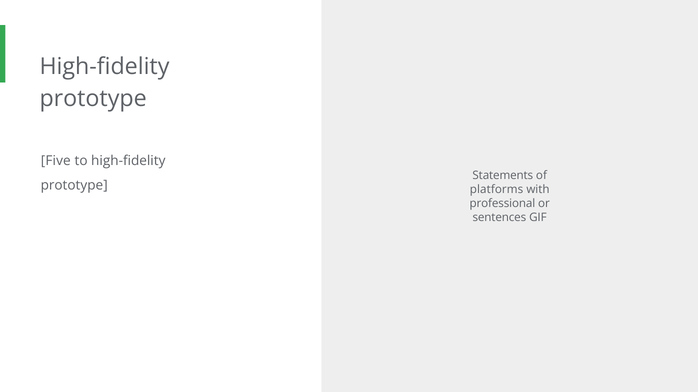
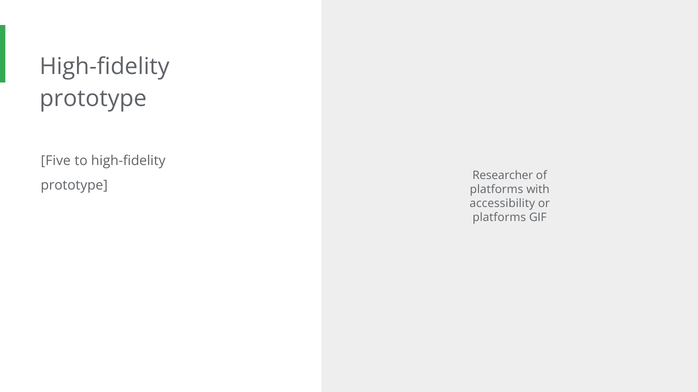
Statements: Statements -> Researcher
professional: professional -> accessibility
sentences at (499, 218): sentences -> platforms
